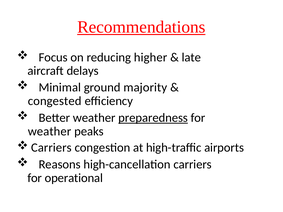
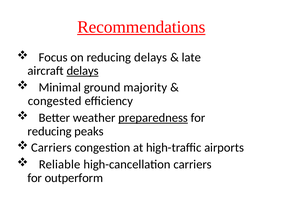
reducing higher: higher -> delays
delays at (83, 71) underline: none -> present
weather at (50, 131): weather -> reducing
Reasons: Reasons -> Reliable
operational: operational -> outperform
